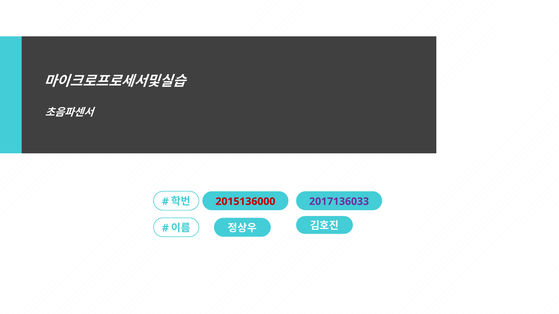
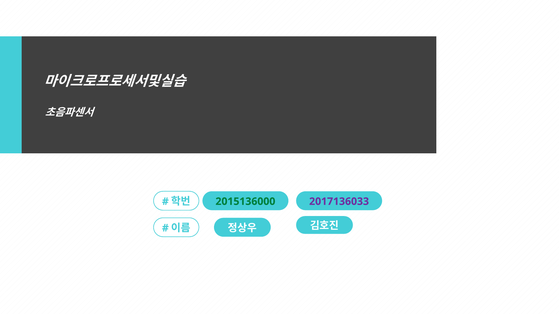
2015136000 colour: red -> green
